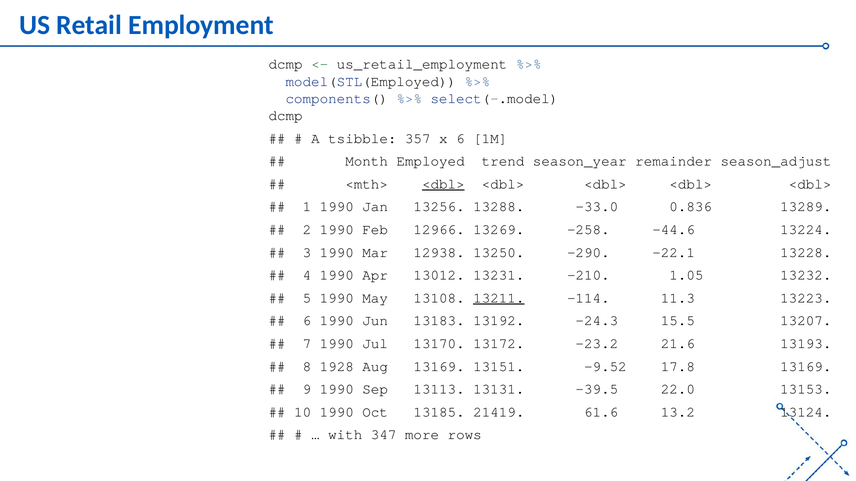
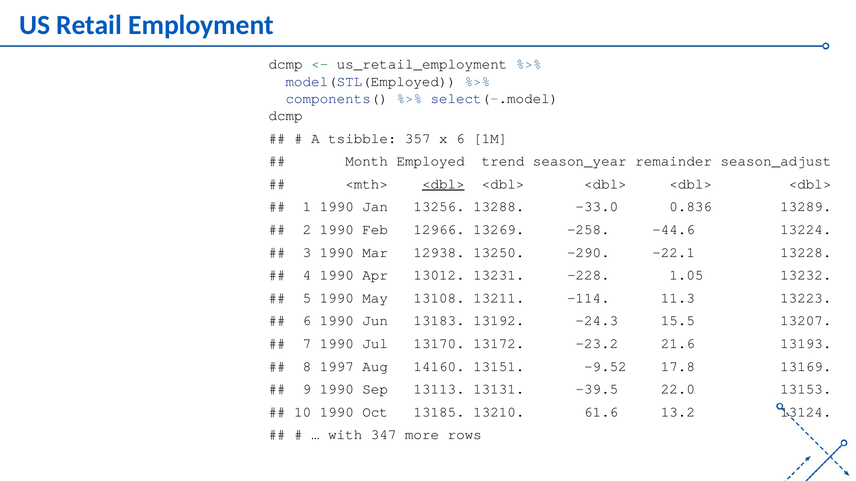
-210: -210 -> -228
13211 underline: present -> none
1928: 1928 -> 1997
Aug 13169: 13169 -> 14160
21419: 21419 -> 13210
